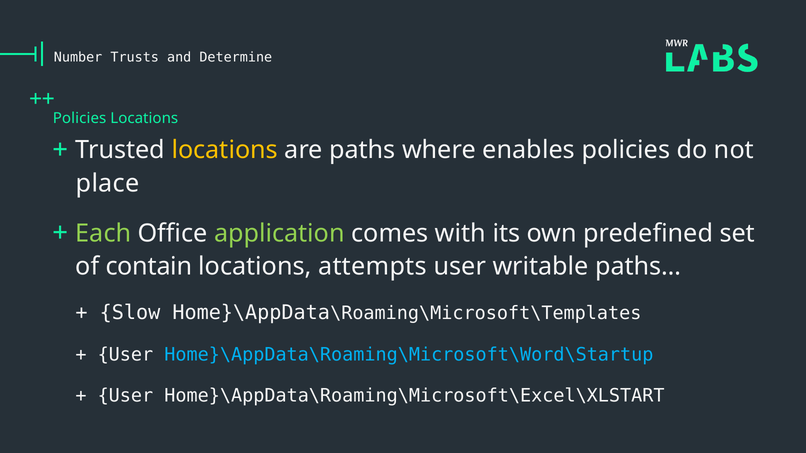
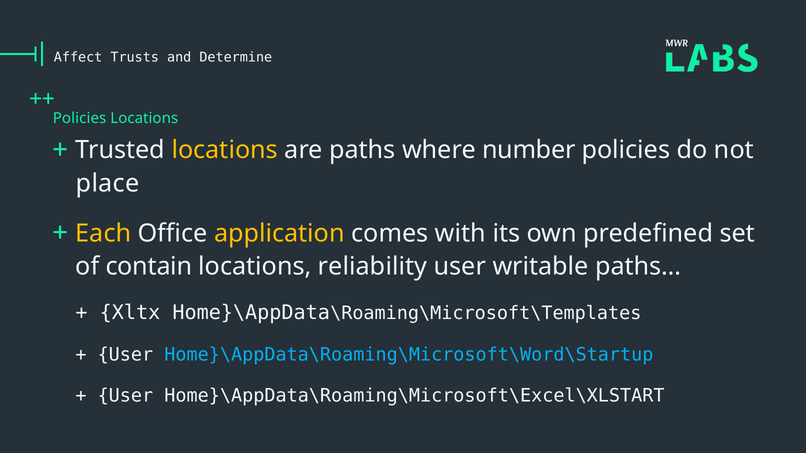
Number: Number -> Affect
enables: enables -> number
Each colour: light green -> yellow
application colour: light green -> yellow
attempts: attempts -> reliability
Slow: Slow -> Xltx
